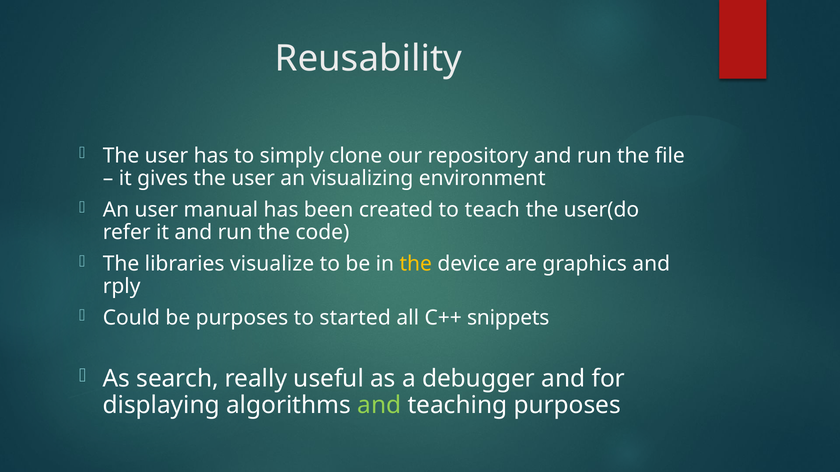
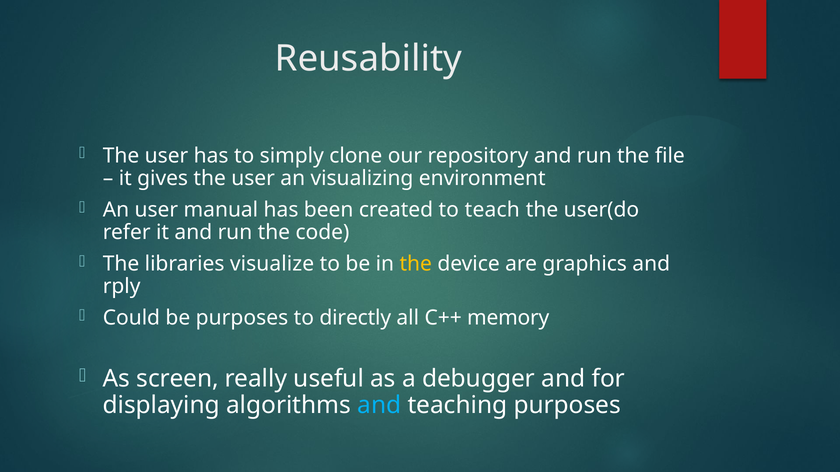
started: started -> directly
snippets: snippets -> memory
search: search -> screen
and at (379, 405) colour: light green -> light blue
